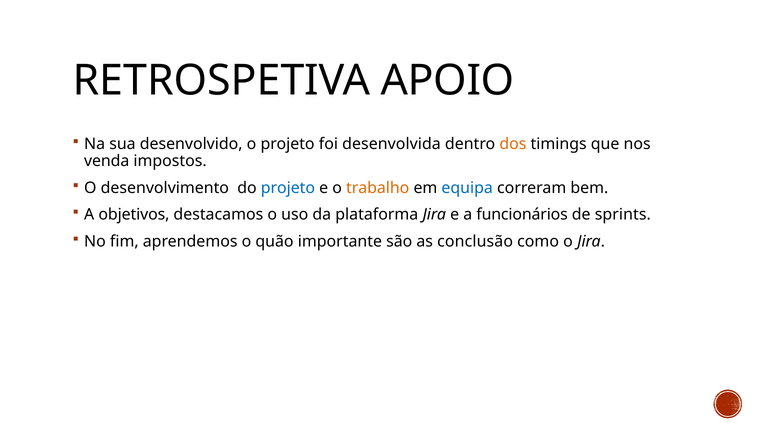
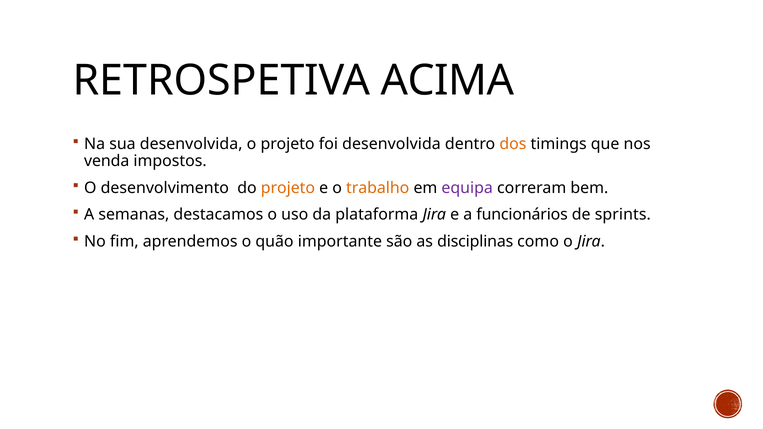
APOIO: APOIO -> ACIMA
sua desenvolvido: desenvolvido -> desenvolvida
projeto at (288, 188) colour: blue -> orange
equipa colour: blue -> purple
objetivos: objetivos -> semanas
conclusão: conclusão -> disciplinas
